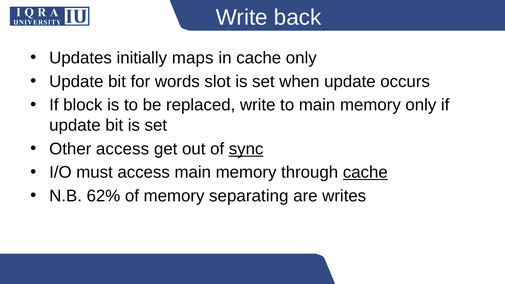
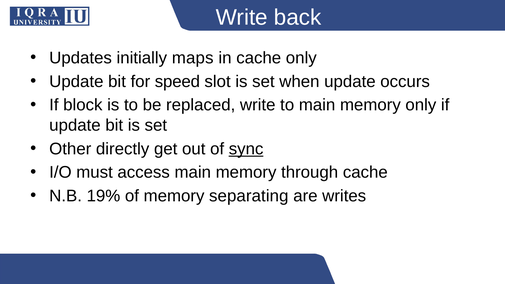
words: words -> speed
Other access: access -> directly
cache at (365, 172) underline: present -> none
62%: 62% -> 19%
